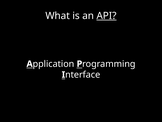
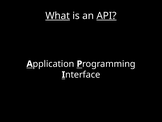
What underline: none -> present
